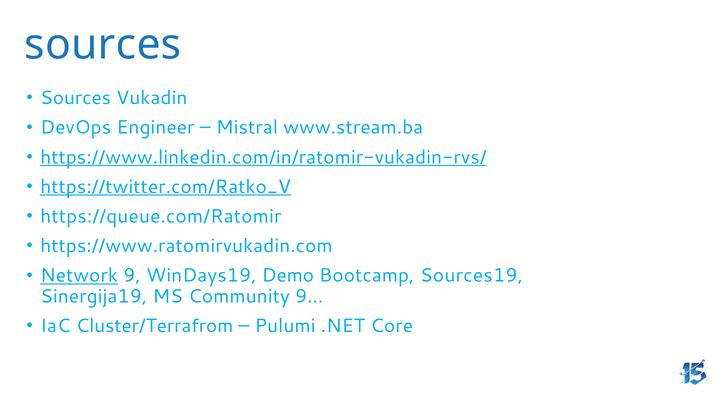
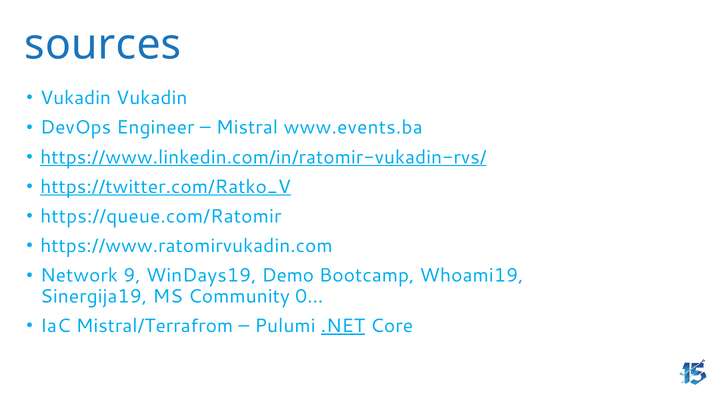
Sources at (76, 98): Sources -> Vukadin
www.stream.ba: www.stream.ba -> www.events.ba
Network underline: present -> none
Sources19: Sources19 -> Whoami19
9…: 9… -> 0…
Cluster/Terrafrom: Cluster/Terrafrom -> Mistral/Terrafrom
.NET underline: none -> present
